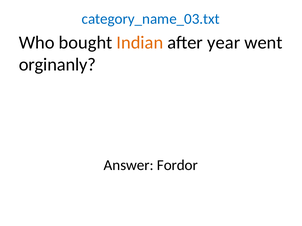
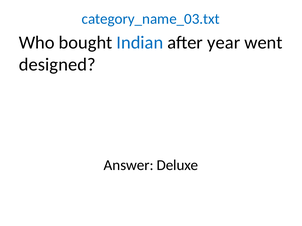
Indian colour: orange -> blue
orginanly: orginanly -> designed
Fordor: Fordor -> Deluxe
